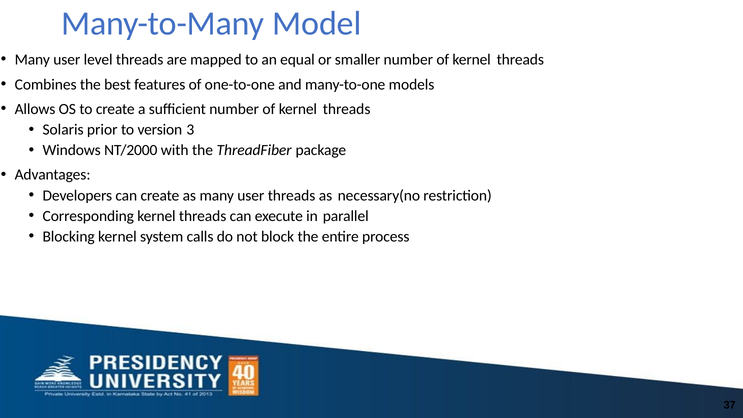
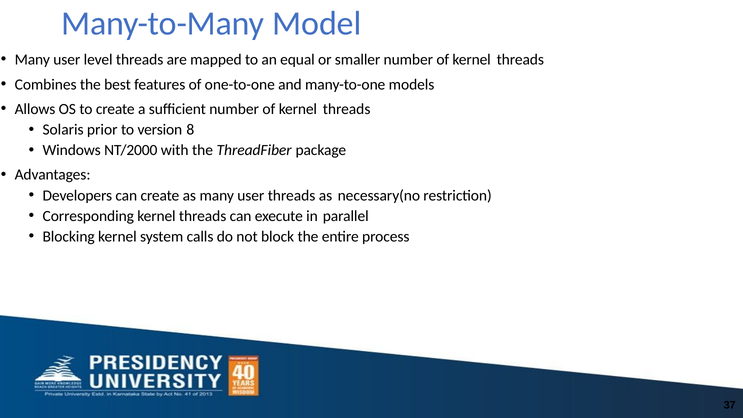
3: 3 -> 8
